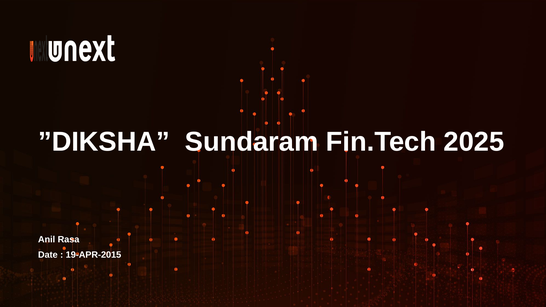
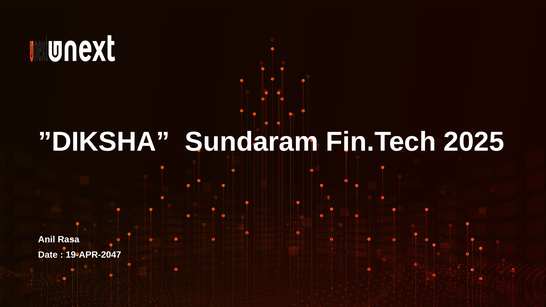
19-APR-2015: 19-APR-2015 -> 19-APR-2047
